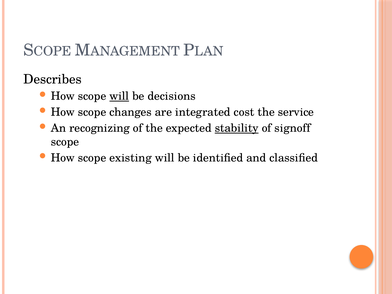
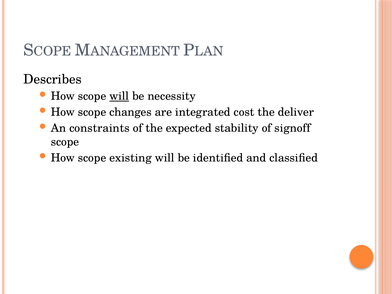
decisions: decisions -> necessity
service: service -> deliver
recognizing: recognizing -> constraints
stability underline: present -> none
